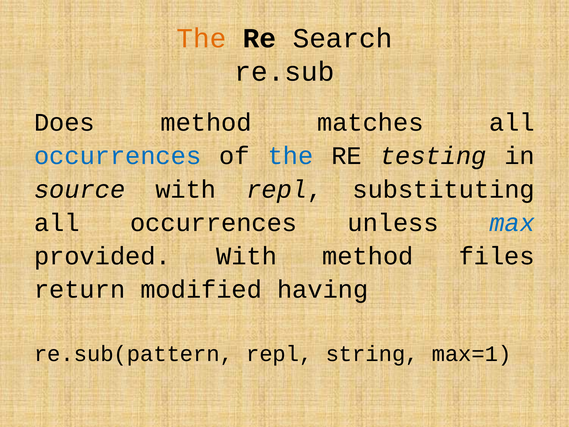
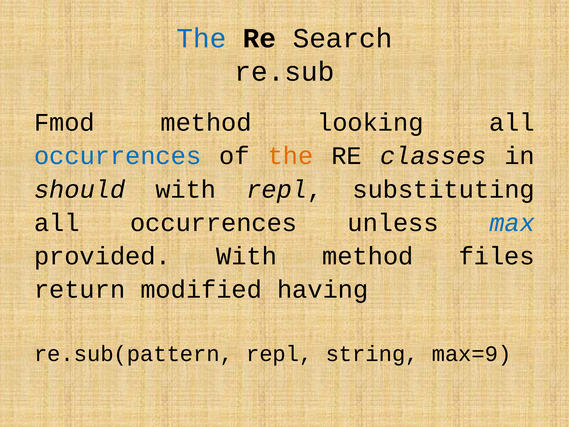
The at (201, 38) colour: orange -> blue
Does: Does -> Fmod
matches: matches -> looking
the at (291, 156) colour: blue -> orange
testing: testing -> classes
source: source -> should
max=1: max=1 -> max=9
